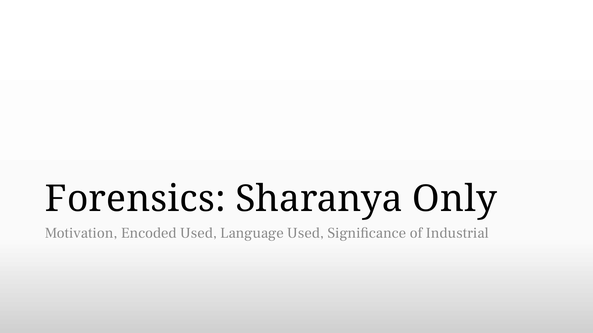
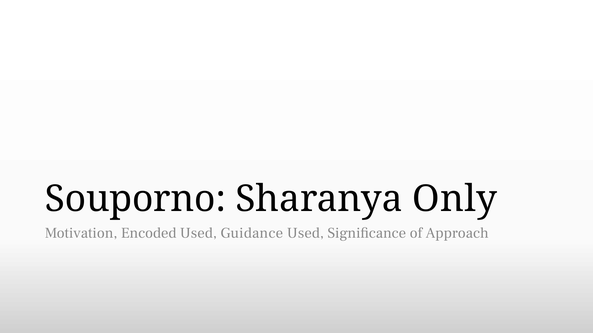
Forensics: Forensics -> Souporno
Language: Language -> Guidance
Industrial: Industrial -> Approach
